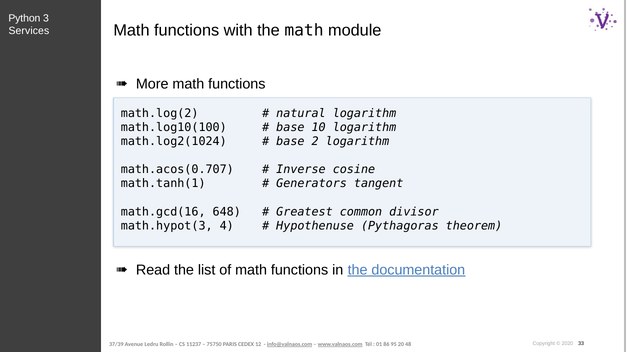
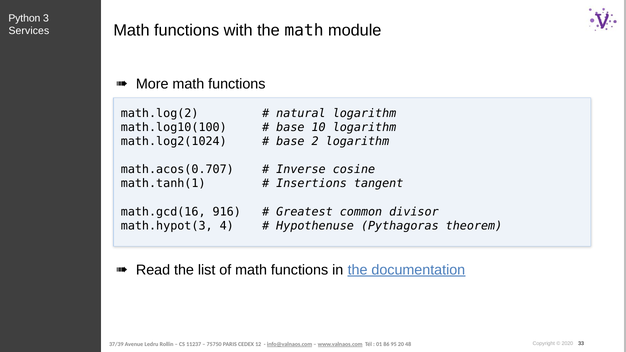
Generators: Generators -> Insertions
648: 648 -> 916
